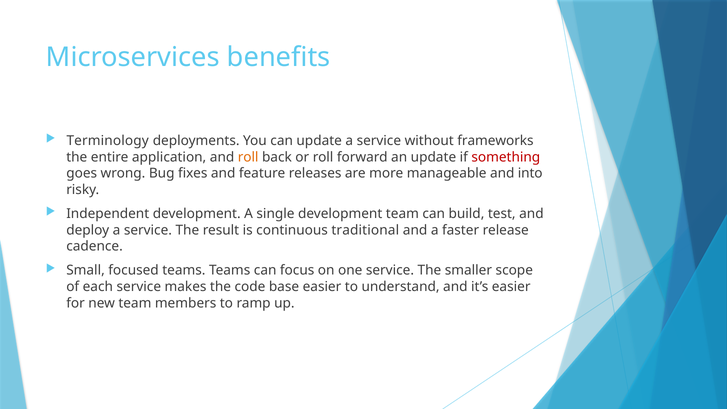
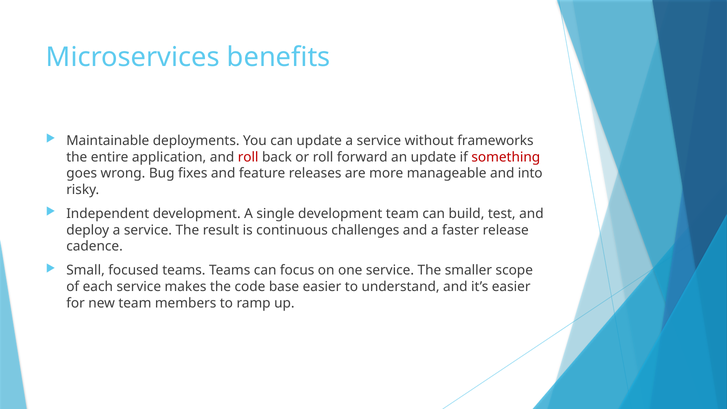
Terminology: Terminology -> Maintainable
roll at (248, 157) colour: orange -> red
traditional: traditional -> challenges
